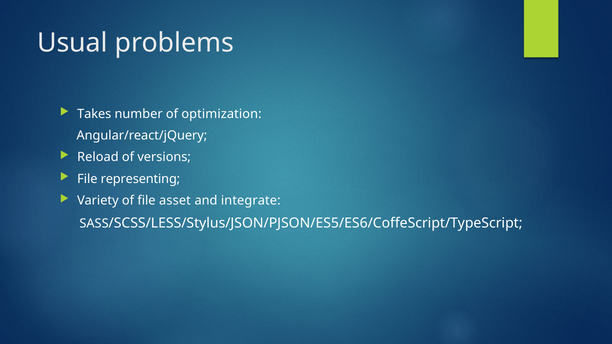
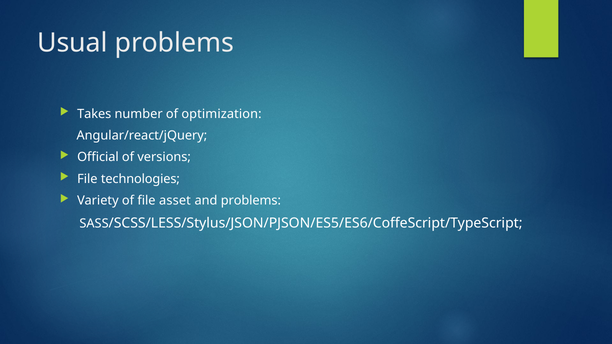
Reload: Reload -> Official
representing: representing -> technologies
and integrate: integrate -> problems
